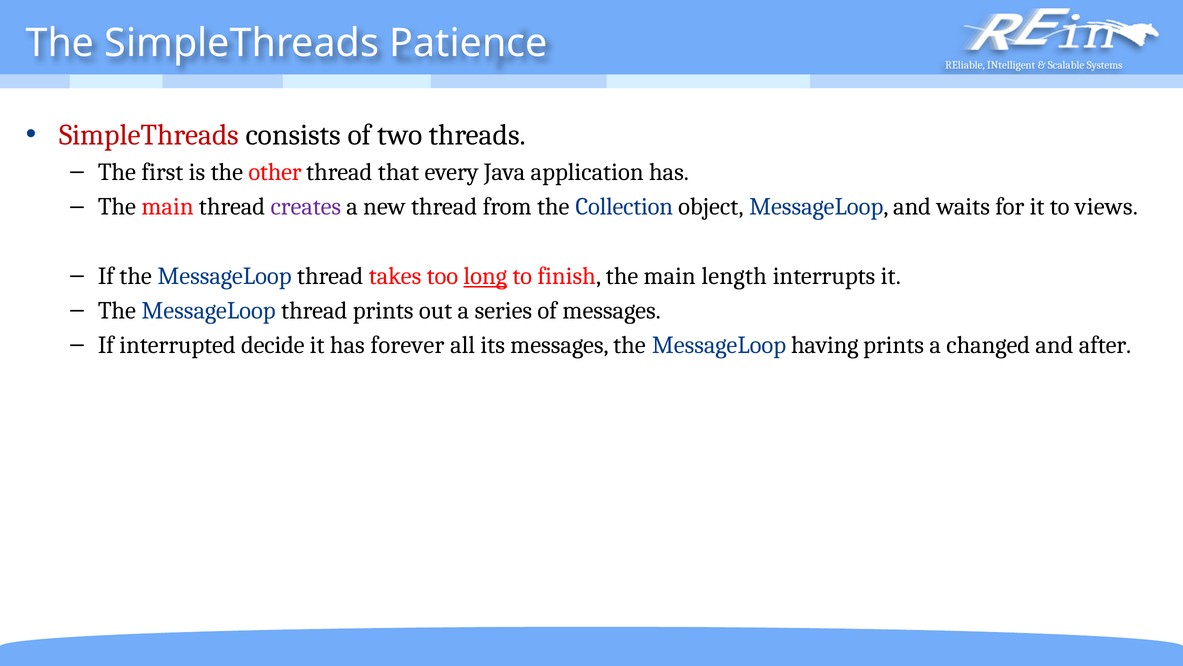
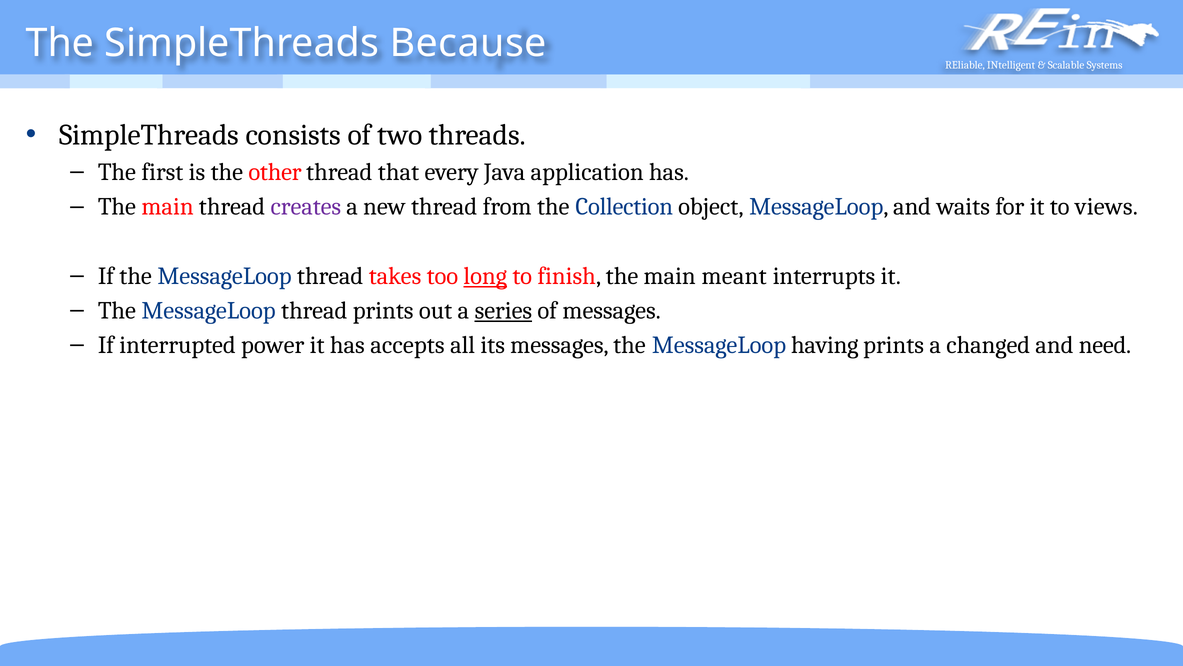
Patience: Patience -> Because
SimpleThreads at (149, 135) colour: red -> black
length: length -> meant
series underline: none -> present
decide: decide -> power
forever: forever -> accepts
after: after -> need
